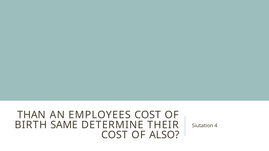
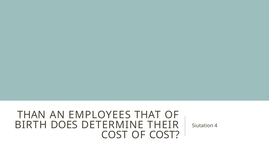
EMPLOYEES COST: COST -> THAT
SAME: SAME -> DOES
OF ALSO: ALSO -> COST
